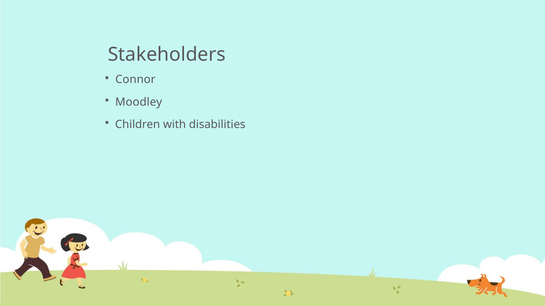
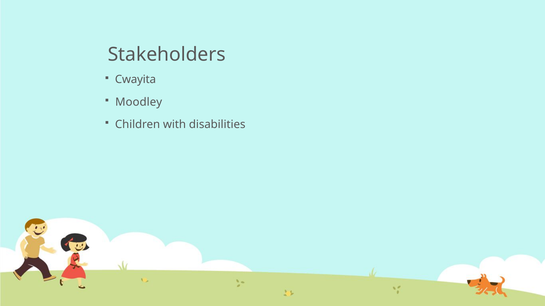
Connor: Connor -> Cwayita
